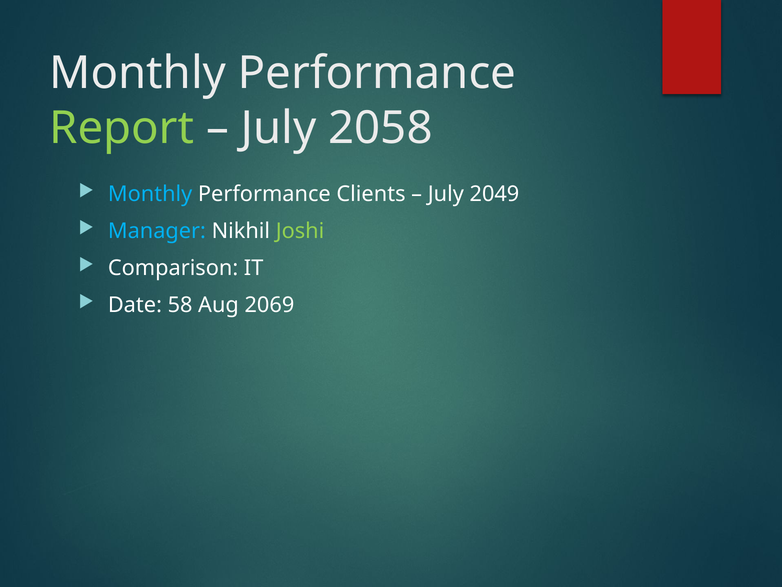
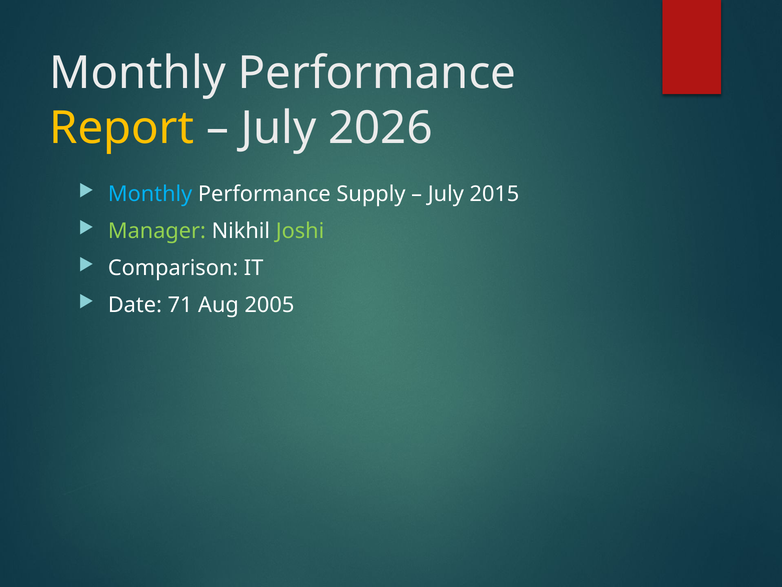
Report colour: light green -> yellow
2058: 2058 -> 2026
Clients: Clients -> Supply
2049: 2049 -> 2015
Manager colour: light blue -> light green
58: 58 -> 71
2069: 2069 -> 2005
